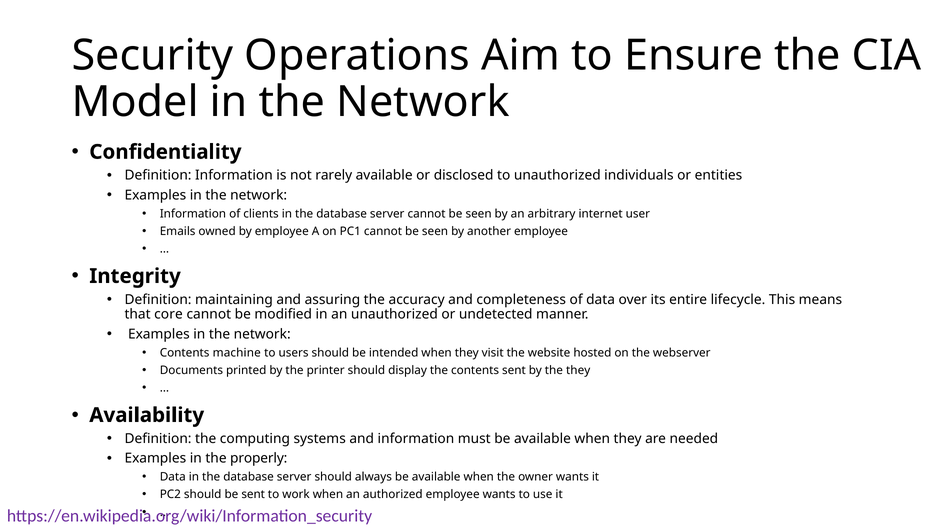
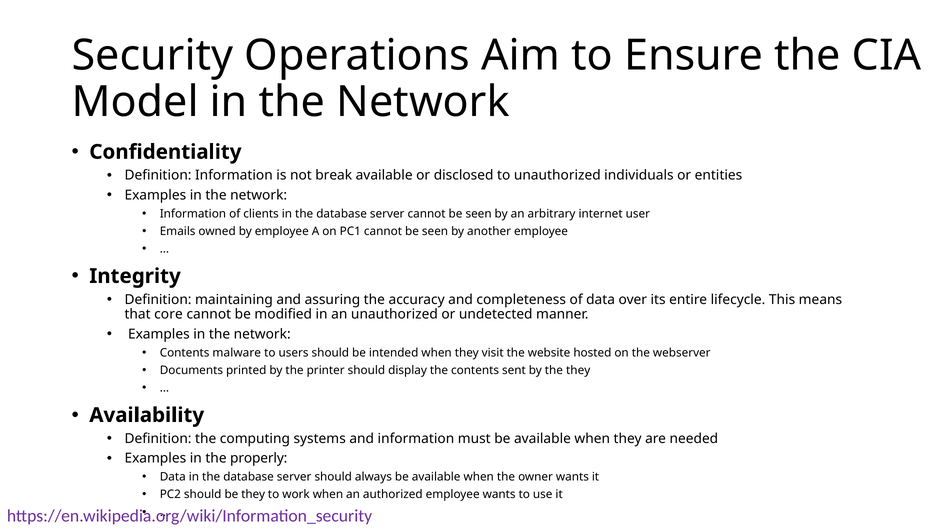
rarely: rarely -> break
machine: machine -> malware
be sent: sent -> they
